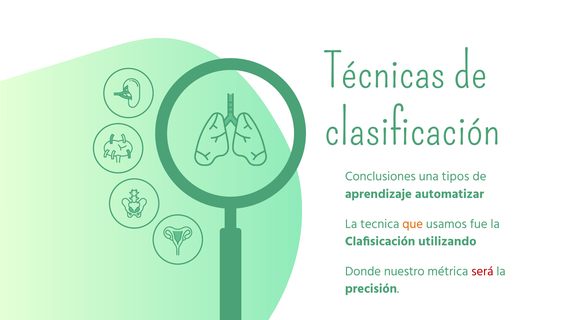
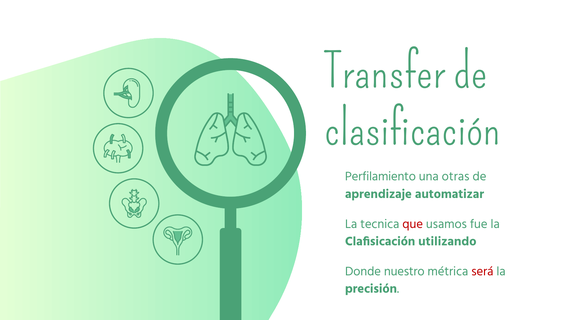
Técnicas: Técnicas -> Transfer
Conclusiones: Conclusiones -> Perfilamiento
tipos: tipos -> otras
que colour: orange -> red
